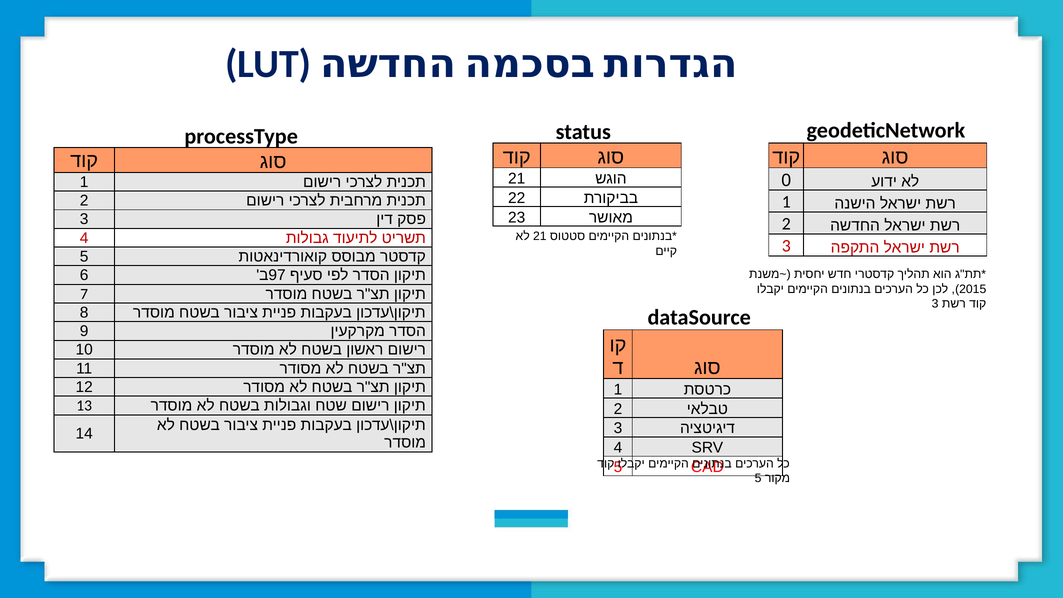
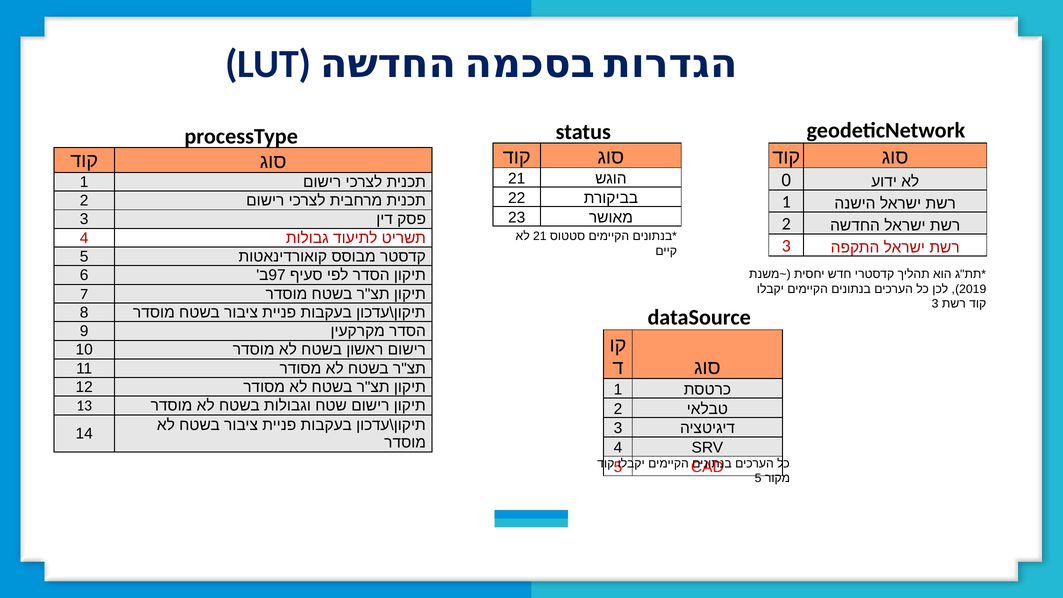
2015: 2015 -> 2019
